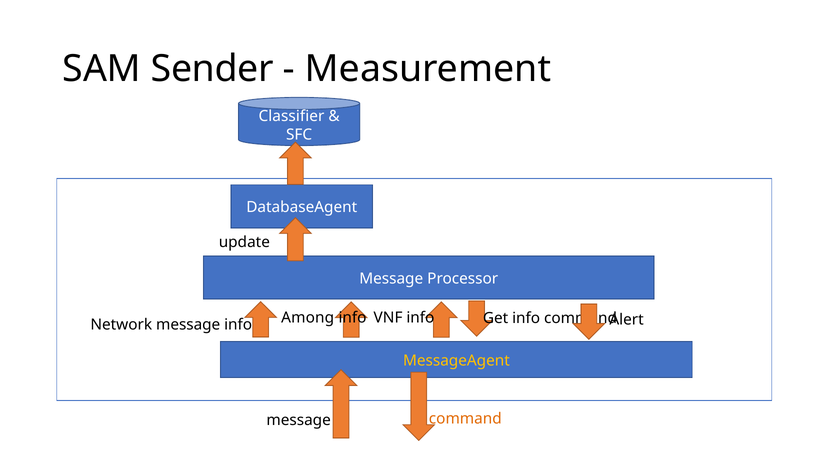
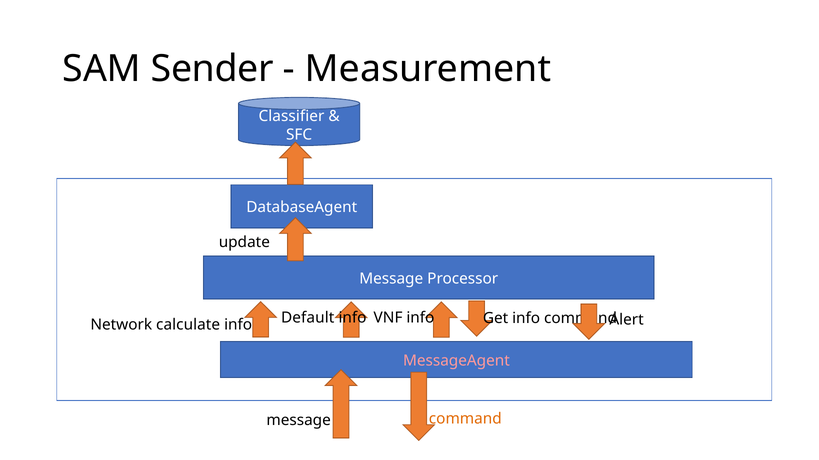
Among: Among -> Default
Network message: message -> calculate
MessageAgent colour: yellow -> pink
